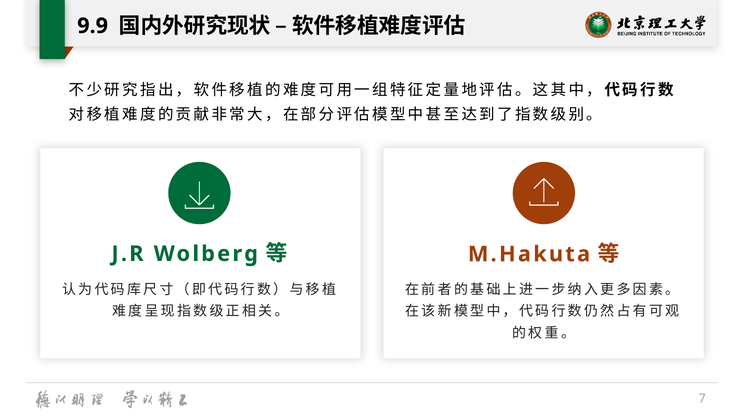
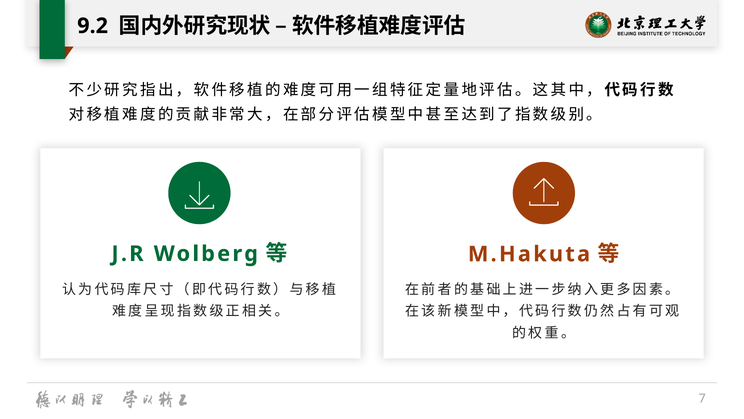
9.9: 9.9 -> 9.2
